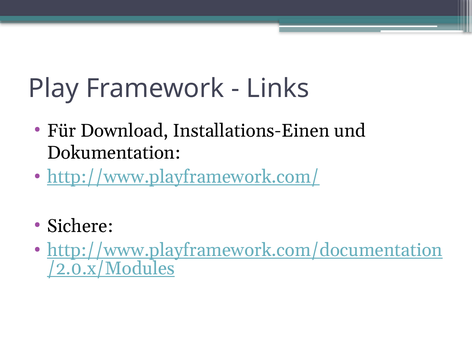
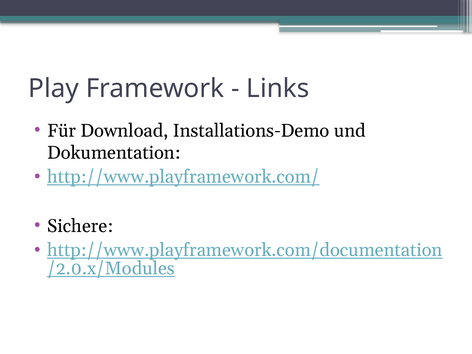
Installations-Einen: Installations-Einen -> Installations-Demo
